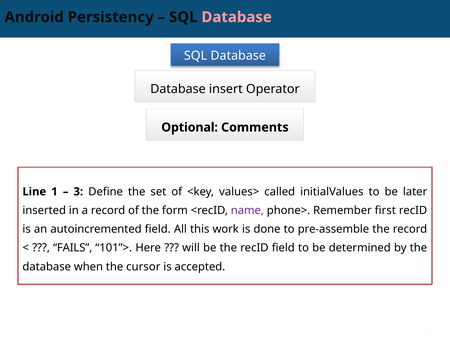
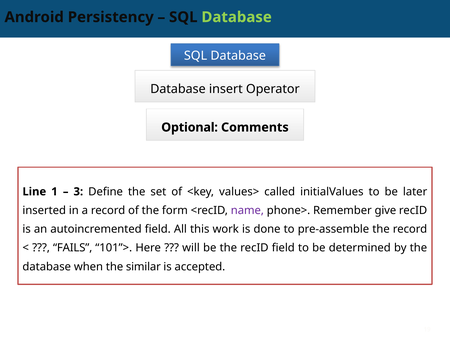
Database at (237, 17) colour: pink -> light green
first: first -> give
cursor: cursor -> similar
